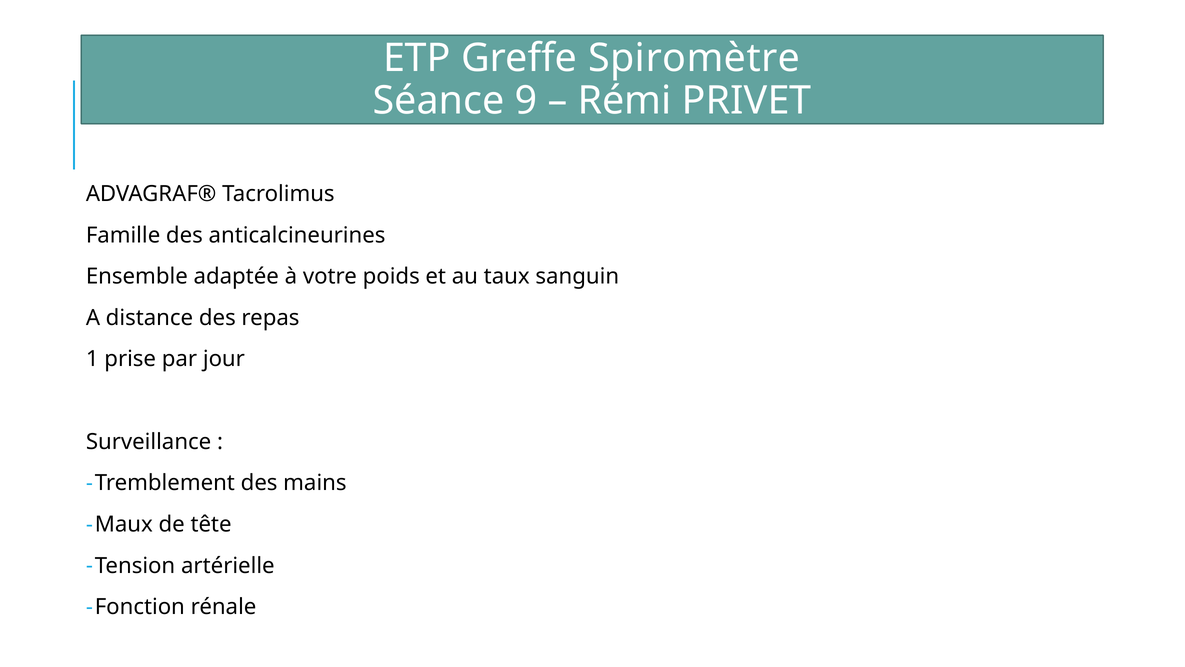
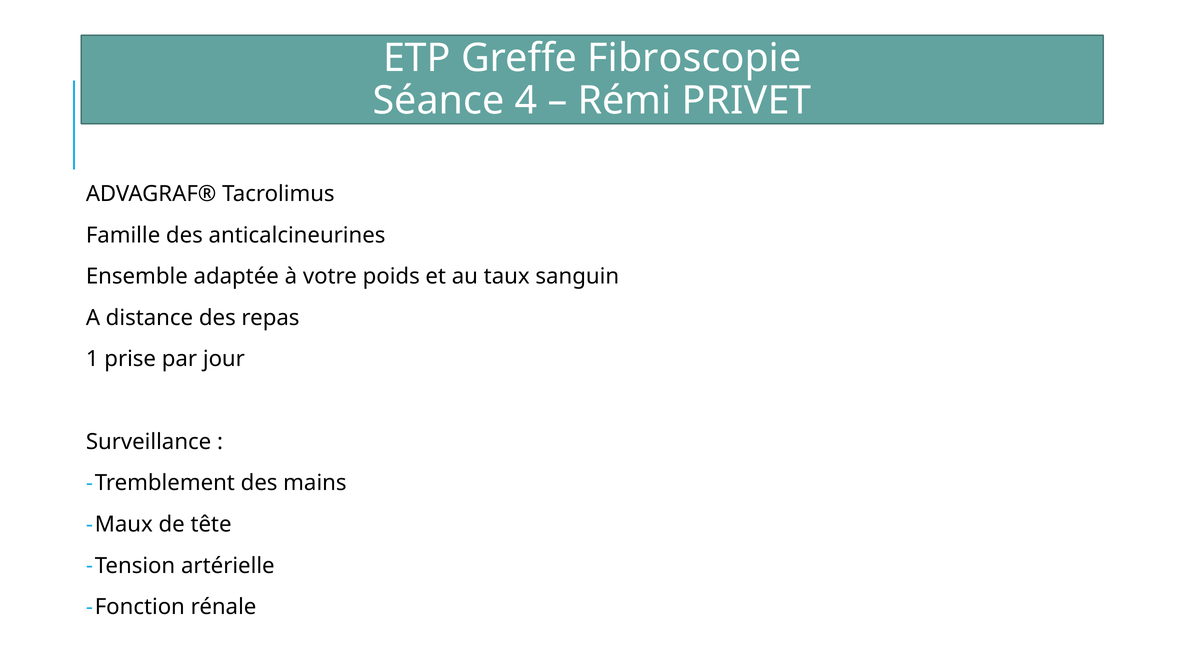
Spiromètre: Spiromètre -> Fibroscopie
9: 9 -> 4
